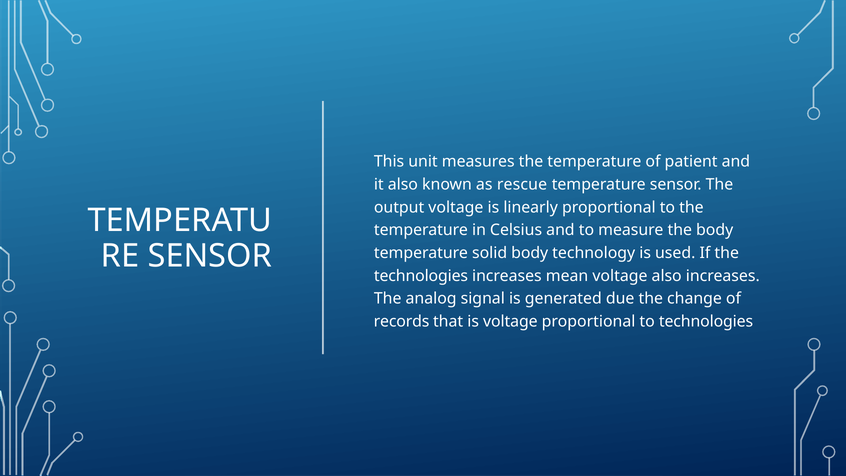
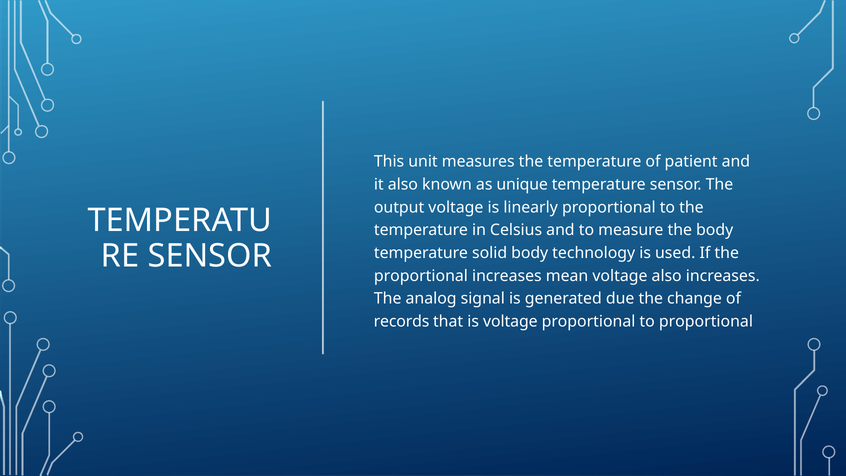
rescue: rescue -> unique
technologies at (421, 276): technologies -> proportional
to technologies: technologies -> proportional
